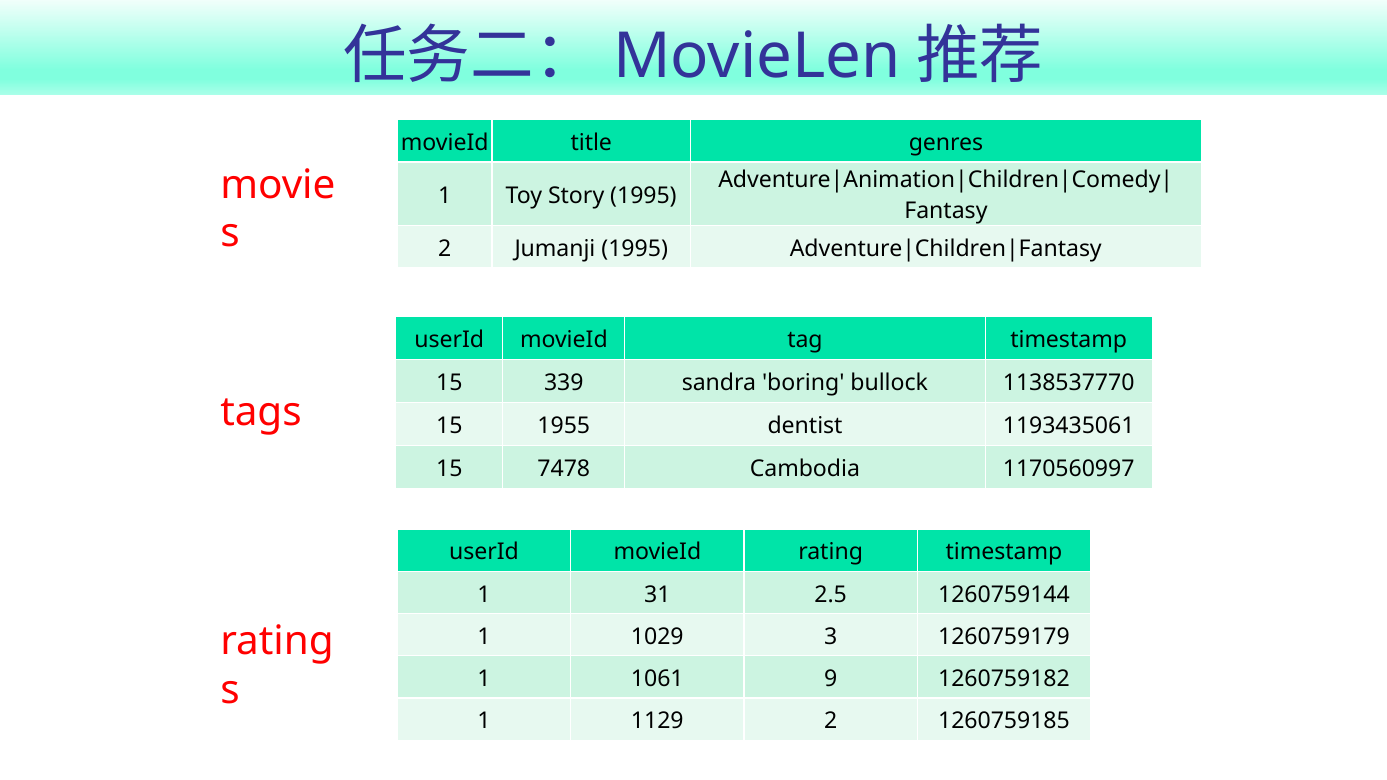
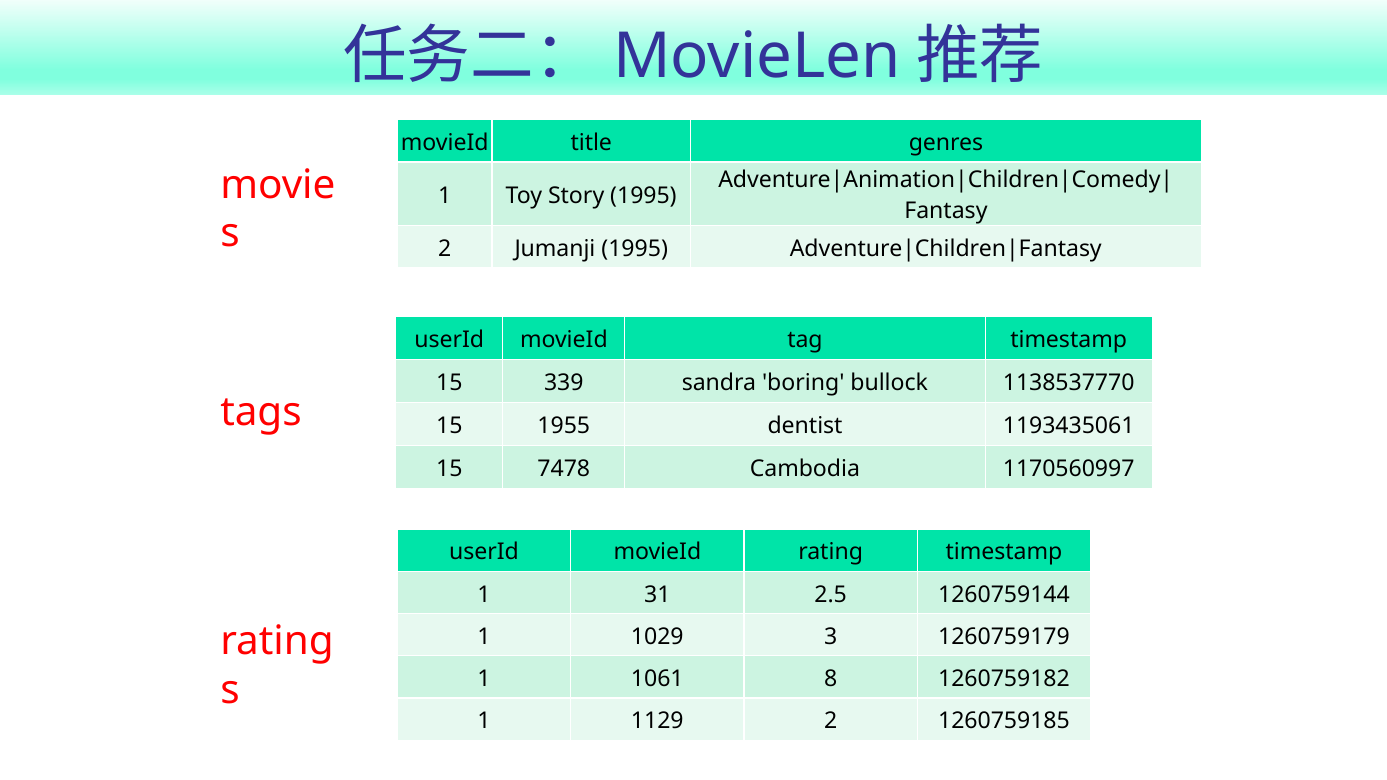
9: 9 -> 8
